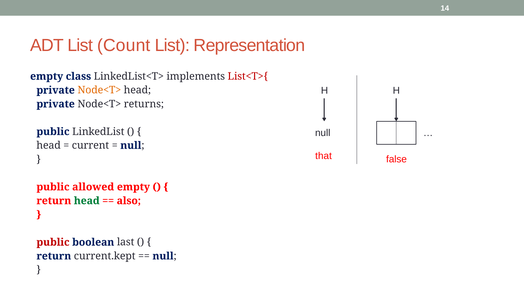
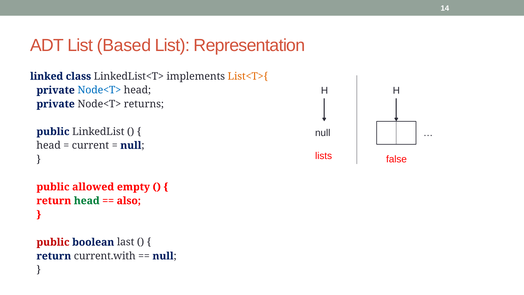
Count: Count -> Based
empty at (47, 76): empty -> linked
List<T>{ colour: red -> orange
Node<T> at (99, 90) colour: orange -> blue
that: that -> lists
current.kept: current.kept -> current.with
